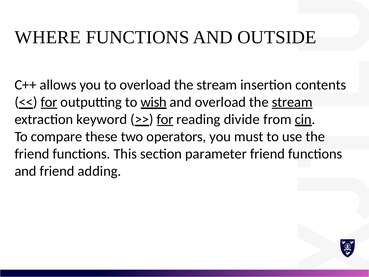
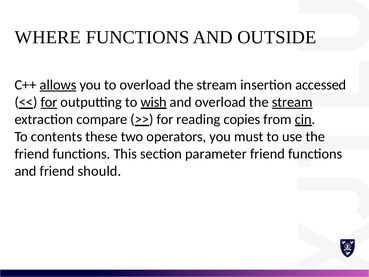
allows underline: none -> present
contents: contents -> accessed
keyword: keyword -> compare
for at (165, 119) underline: present -> none
divide: divide -> copies
compare: compare -> contents
adding: adding -> should
